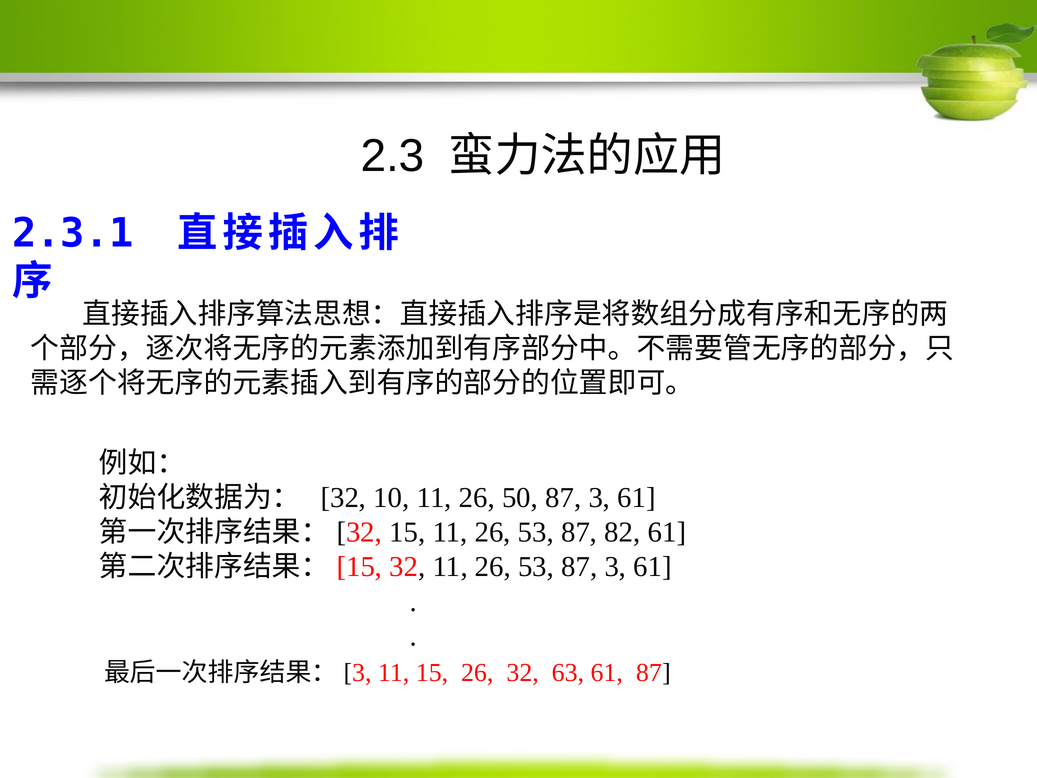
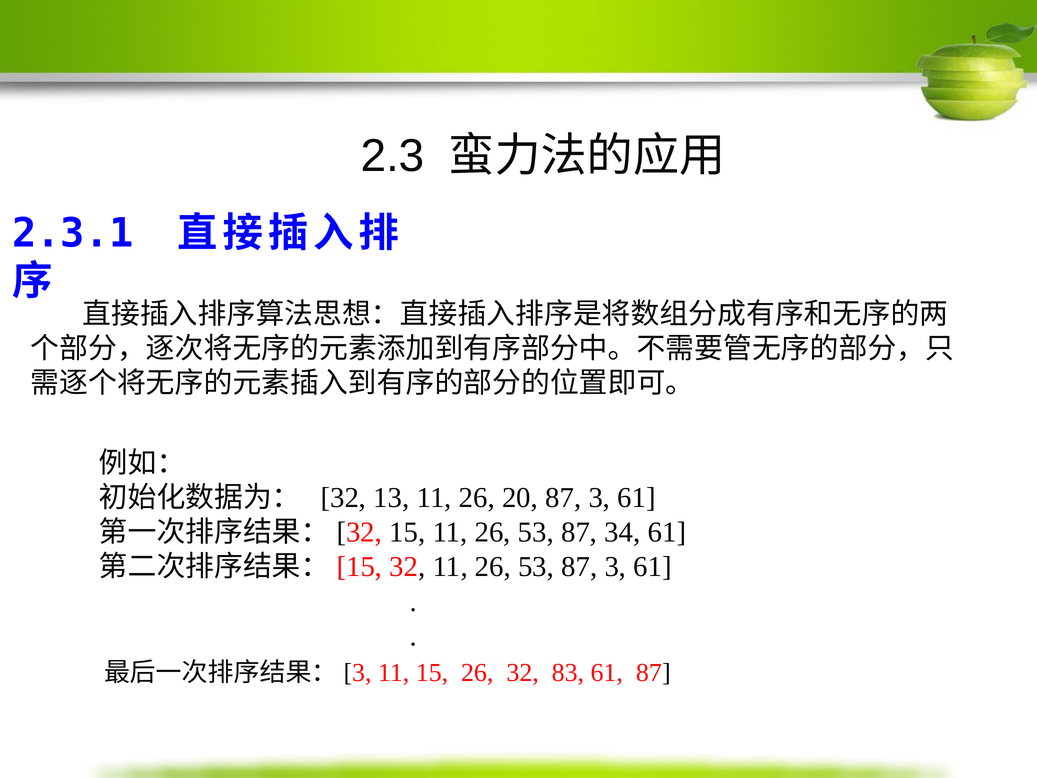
10: 10 -> 13
50: 50 -> 20
82: 82 -> 34
63: 63 -> 83
